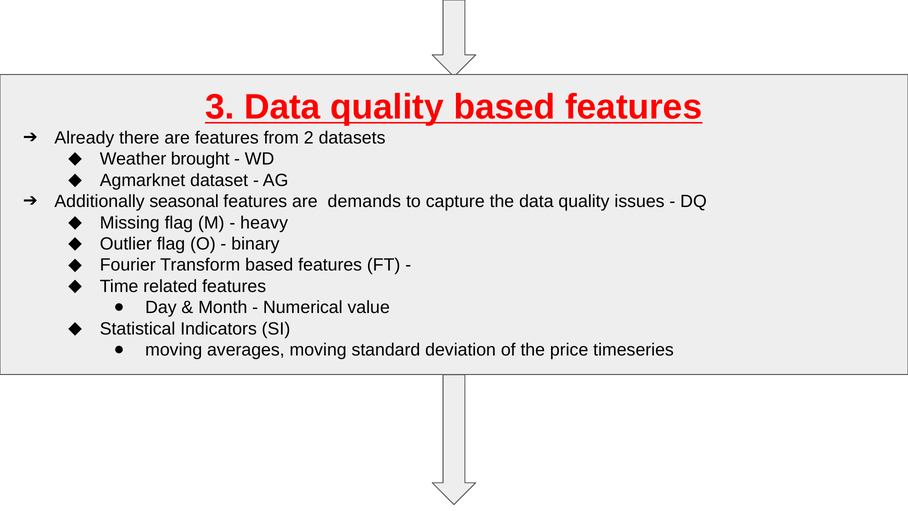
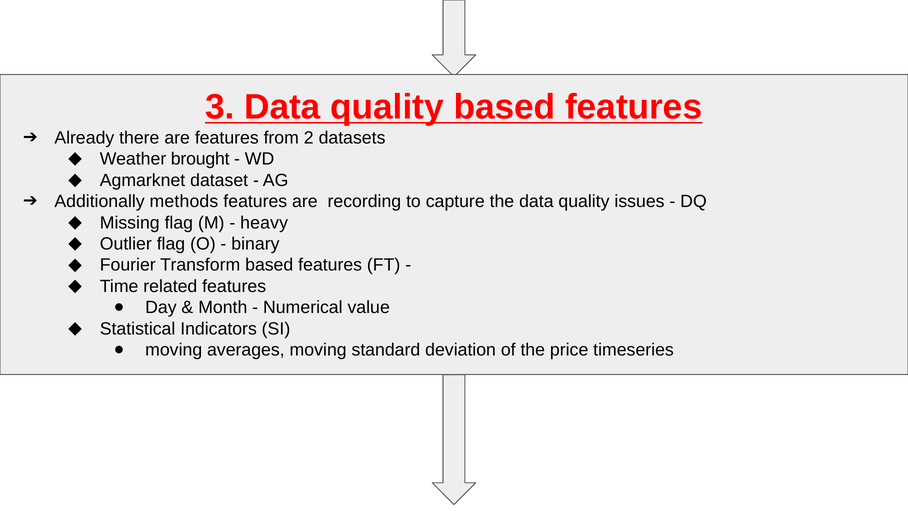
seasonal: seasonal -> methods
demands: demands -> recording
